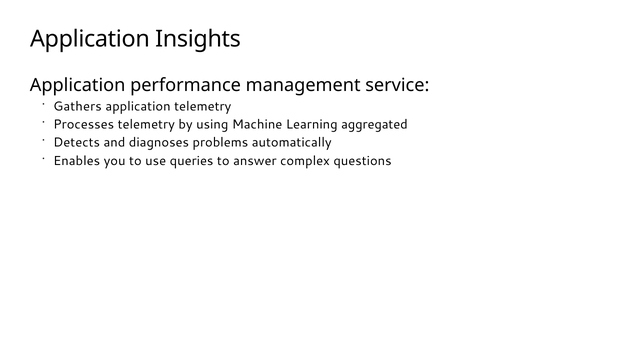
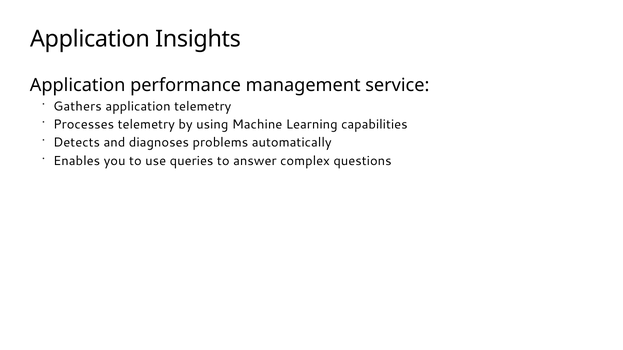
aggregated: aggregated -> capabilities
